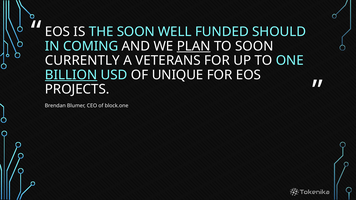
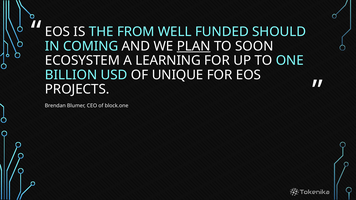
THE SOON: SOON -> FROM
CURRENTLY: CURRENTLY -> ECOSYSTEM
VETERANS: VETERANS -> LEARNING
BILLION underline: present -> none
